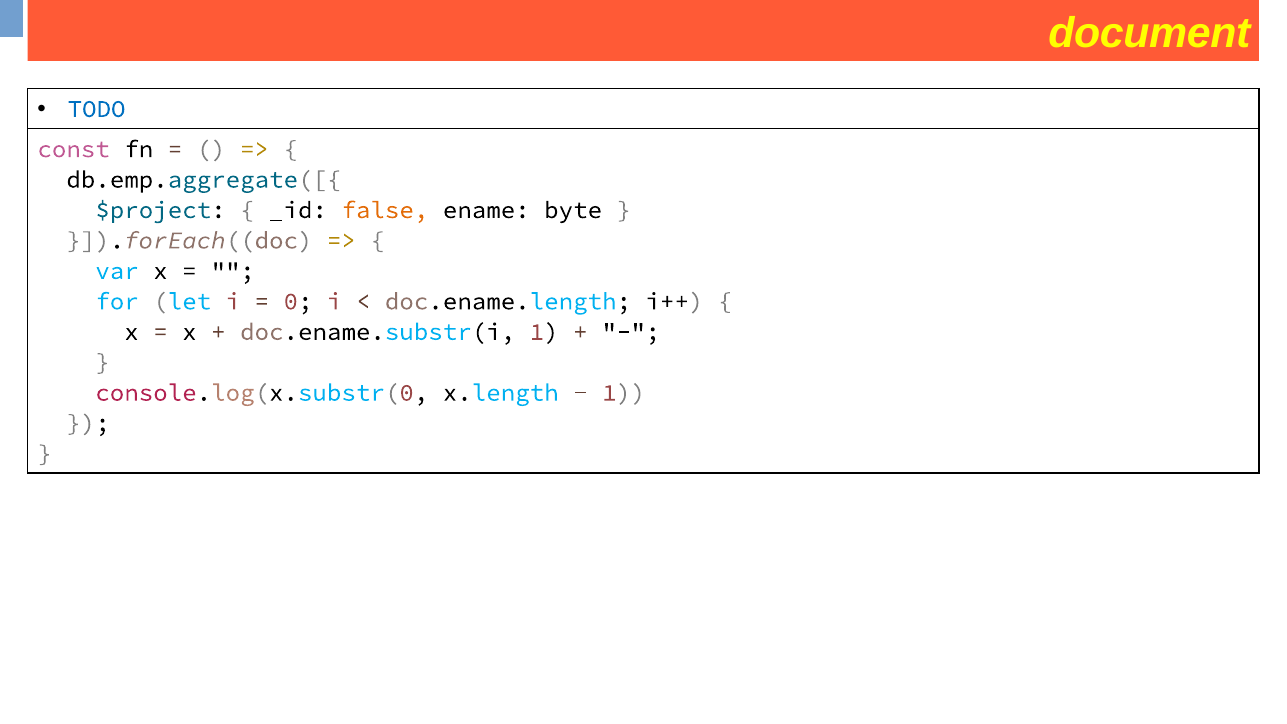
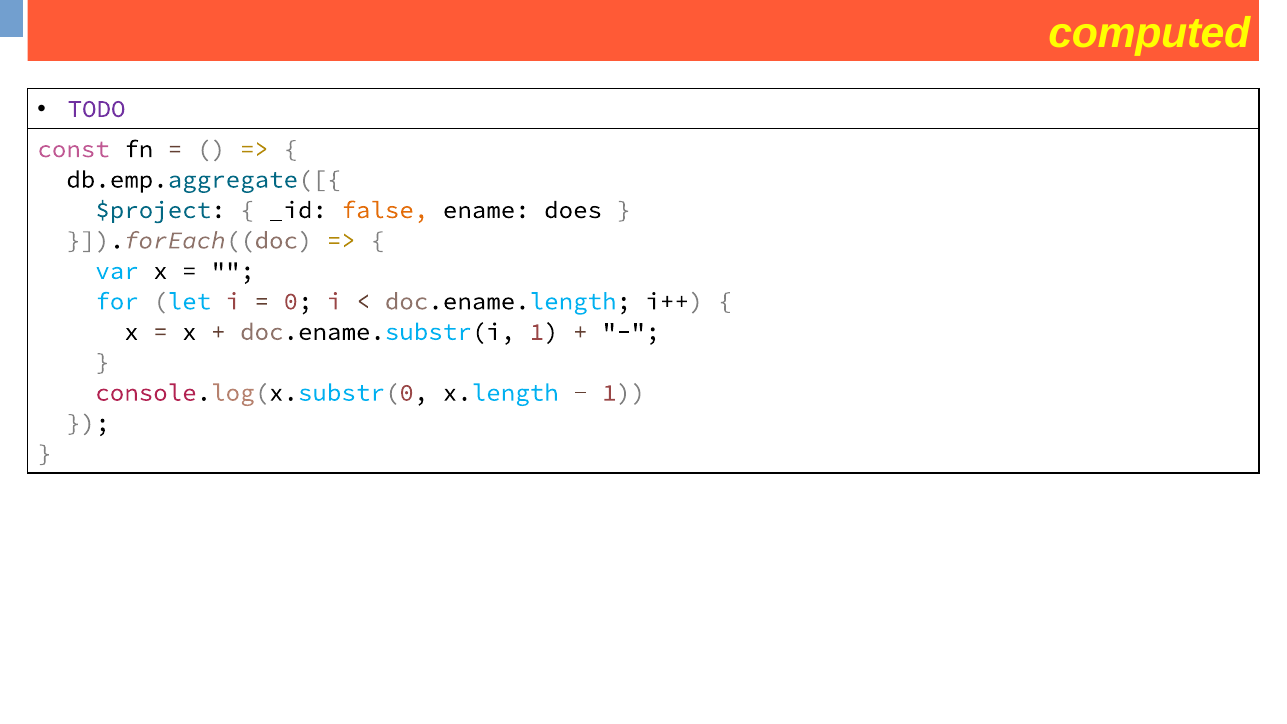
document: document -> computed
TODO colour: blue -> purple
byte: byte -> does
